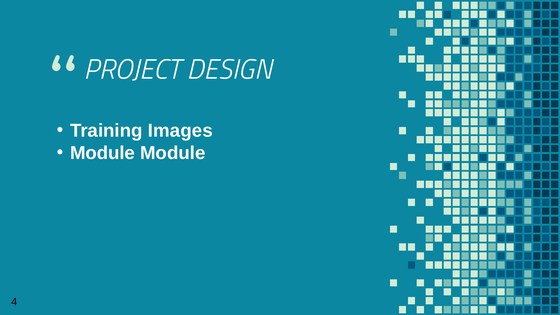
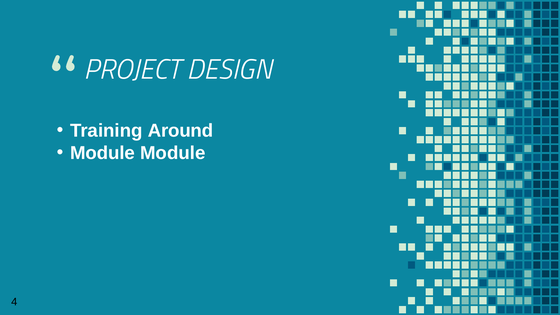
Images: Images -> Around
